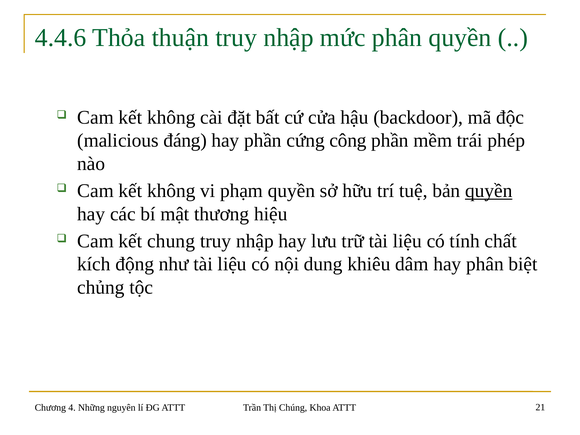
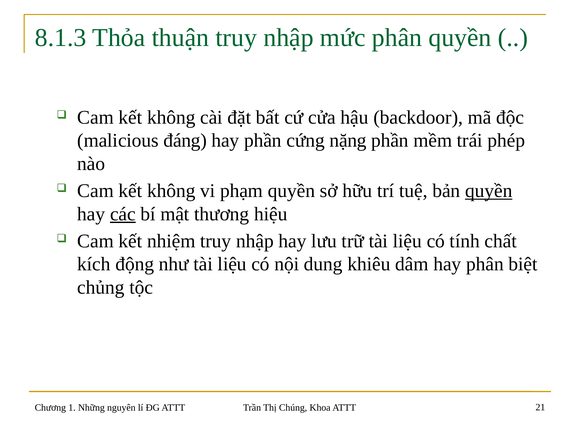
4.4.6: 4.4.6 -> 8.1.3
công: công -> nặng
các underline: none -> present
chung: chung -> nhiệm
4: 4 -> 1
